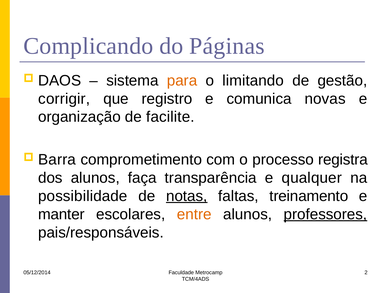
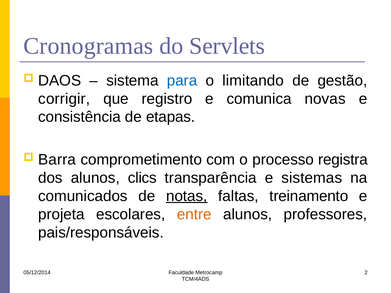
Complicando: Complicando -> Cronogramas
Páginas: Páginas -> Servlets
para colour: orange -> blue
organização: organização -> consistência
facilite: facilite -> etapas
faça: faça -> clics
qualquer: qualquer -> sistemas
possibilidade: possibilidade -> comunicados
manter: manter -> projeta
professores underline: present -> none
